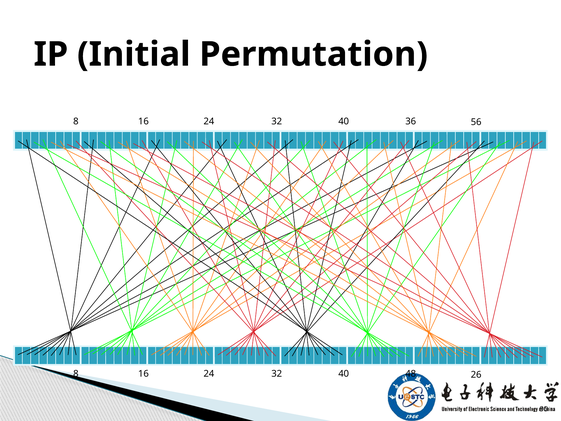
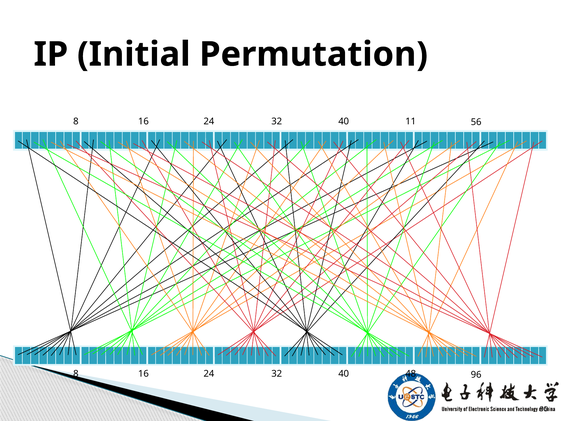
36: 36 -> 11
48 26: 26 -> 96
